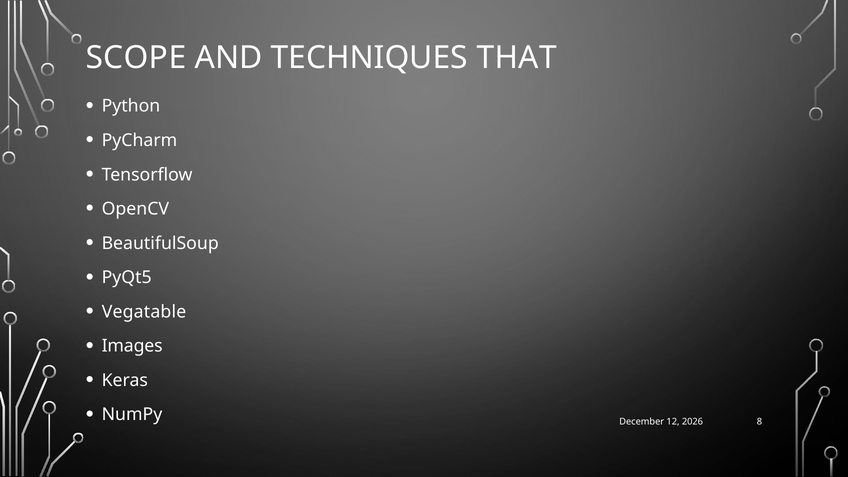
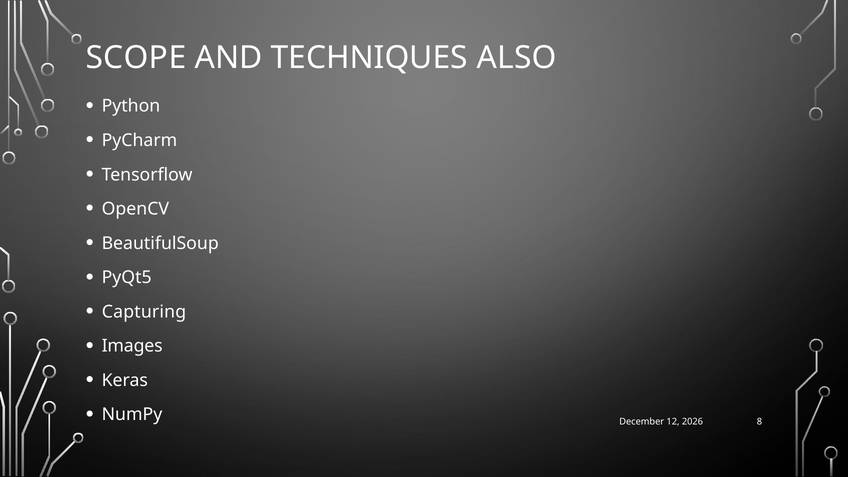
THAT: THAT -> ALSO
Vegatable: Vegatable -> Capturing
